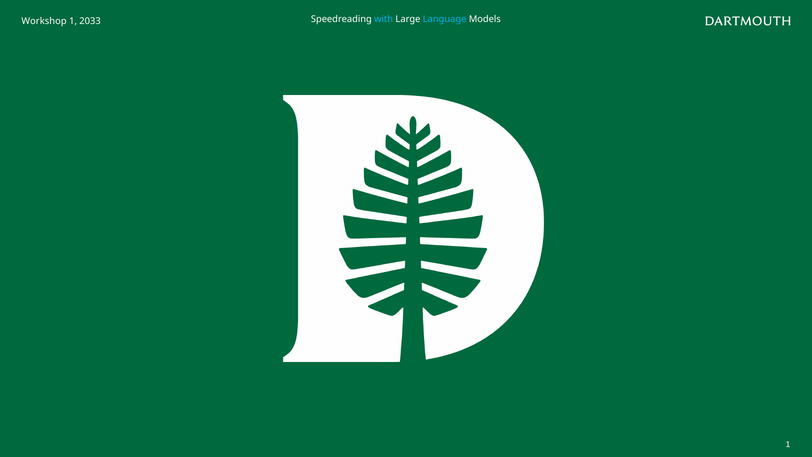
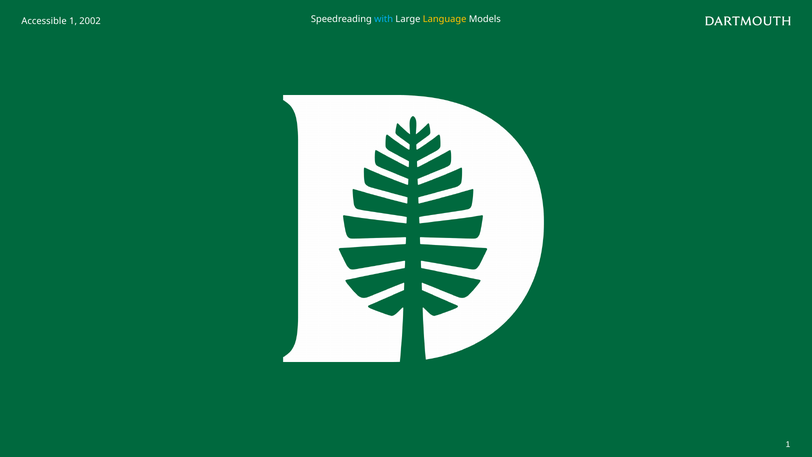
Language colour: light blue -> yellow
Workshop: Workshop -> Accessible
2033: 2033 -> 2002
